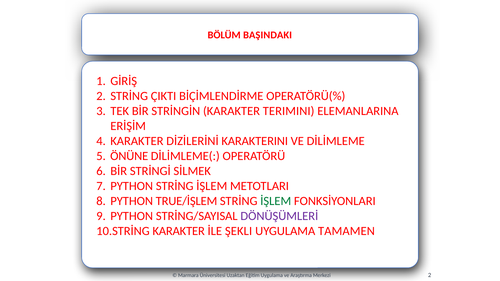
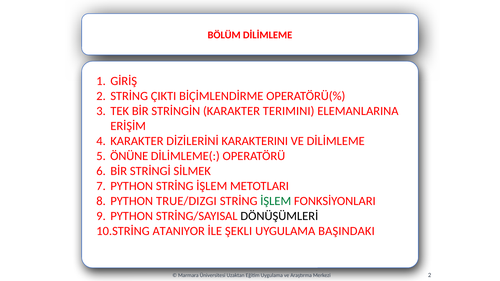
BÖLÜM BAŞINDAKI: BAŞINDAKI -> DİLİMLEME
TRUE/İŞLEM: TRUE/İŞLEM -> TRUE/DIZGI
DÖNÜŞÜMLERİ colour: purple -> black
KARAKTER at (179, 231): KARAKTER -> ATANIYOR
TAMAMEN: TAMAMEN -> BAŞINDAKI
